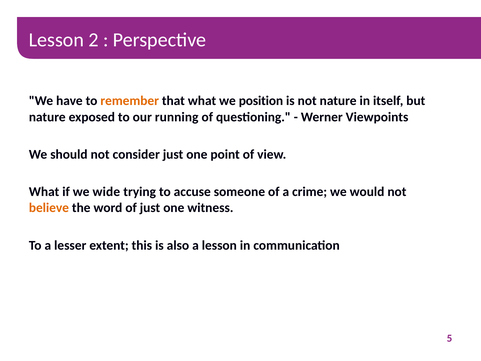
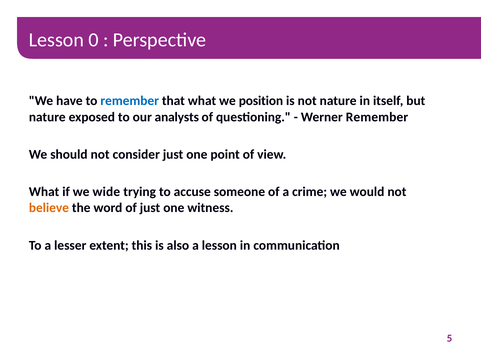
2: 2 -> 0
remember at (130, 101) colour: orange -> blue
running: running -> analysts
Werner Viewpoints: Viewpoints -> Remember
